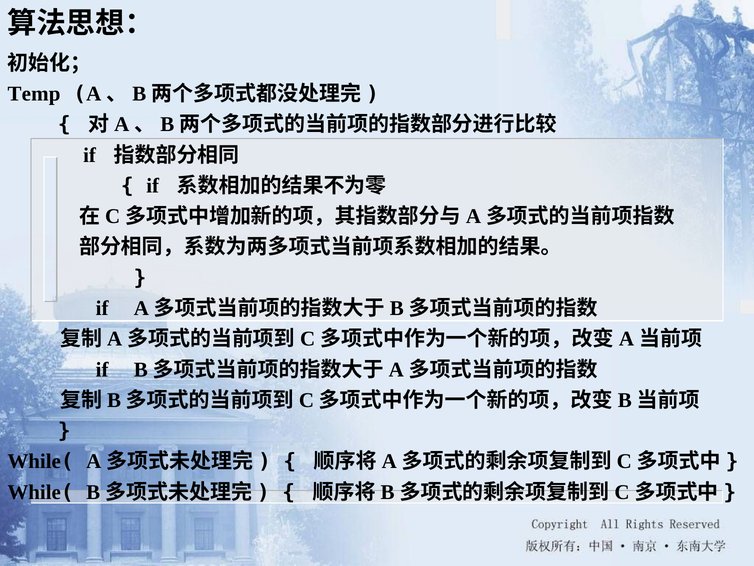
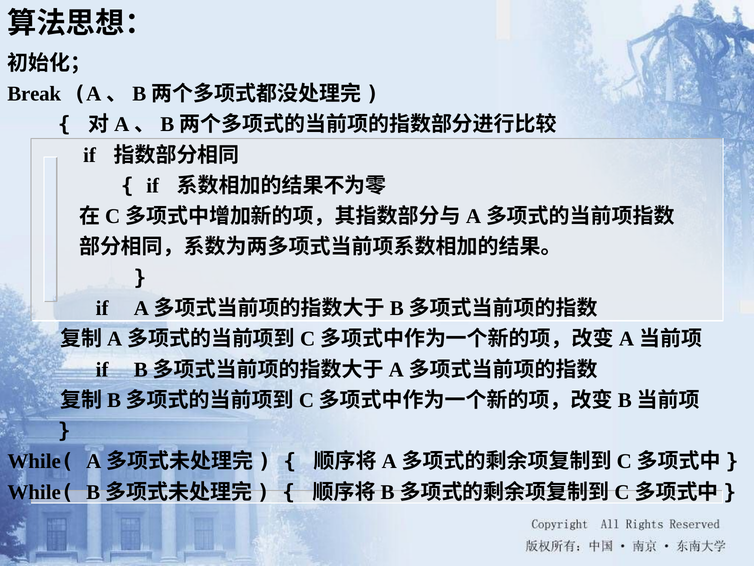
Temp: Temp -> Break
